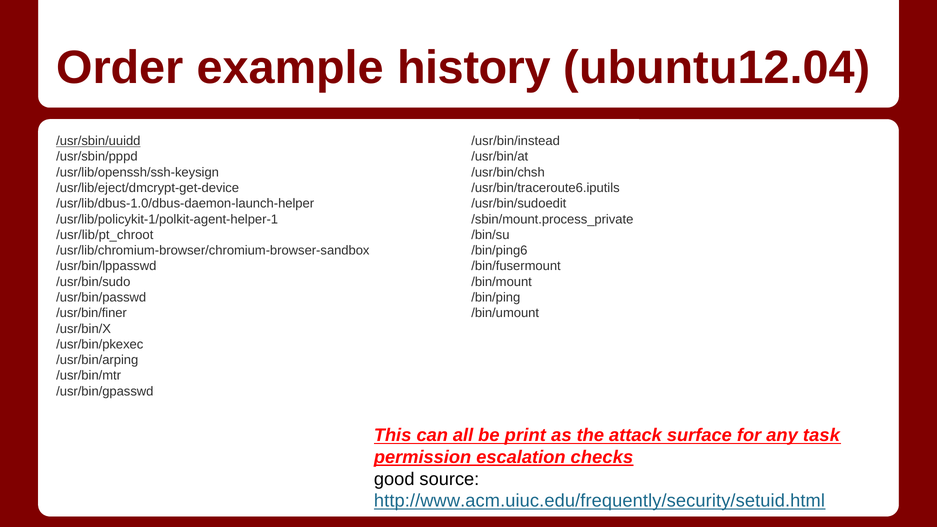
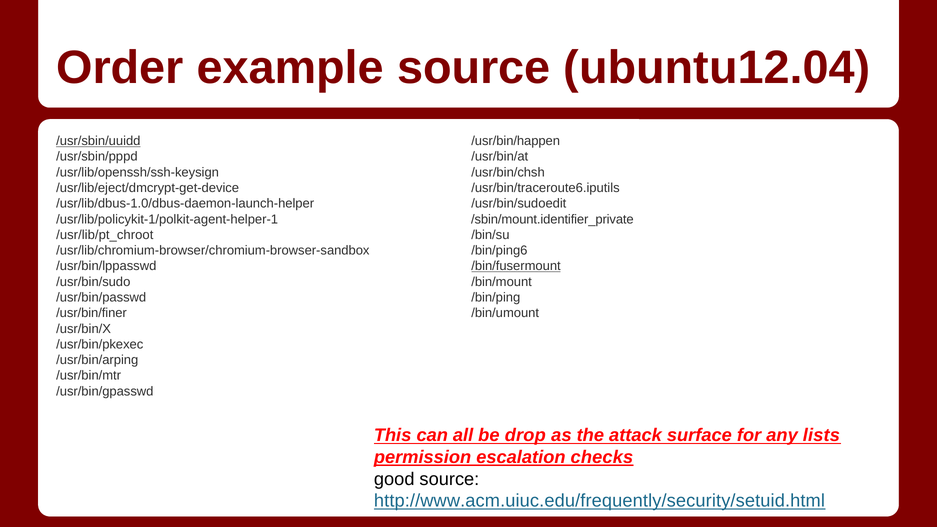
example history: history -> source
/usr/bin/instead: /usr/bin/instead -> /usr/bin/happen
/sbin/mount.process_private: /sbin/mount.process_private -> /sbin/mount.identifier_private
/bin/fusermount underline: none -> present
print: print -> drop
task: task -> lists
